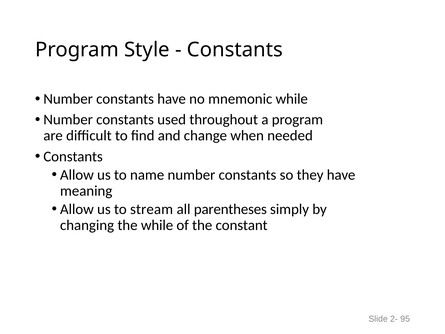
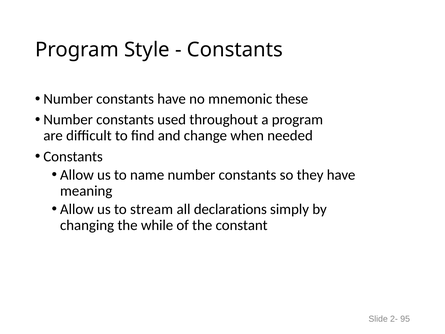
mnemonic while: while -> these
parentheses: parentheses -> declarations
